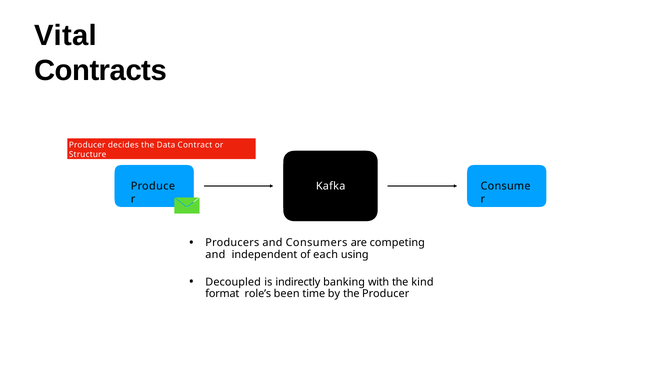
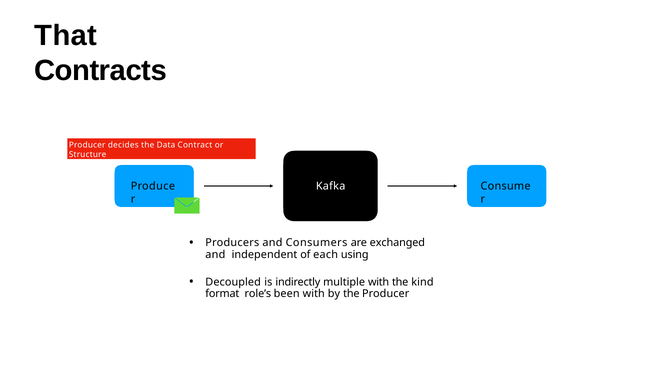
Vital: Vital -> That
competing: competing -> exchanged
banking: banking -> multiple
been time: time -> with
